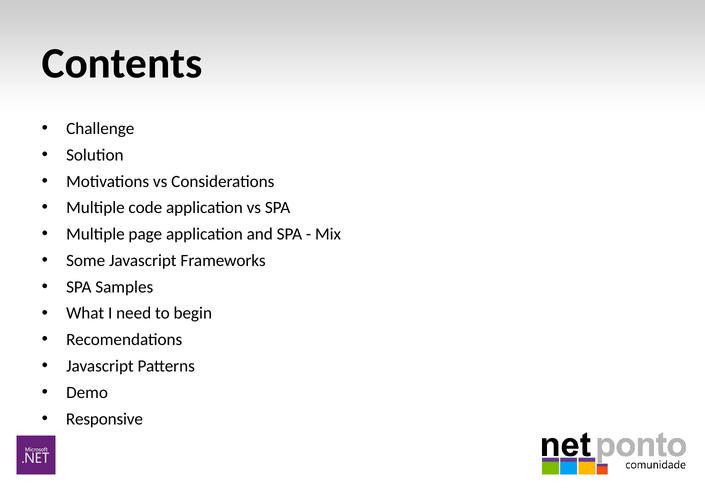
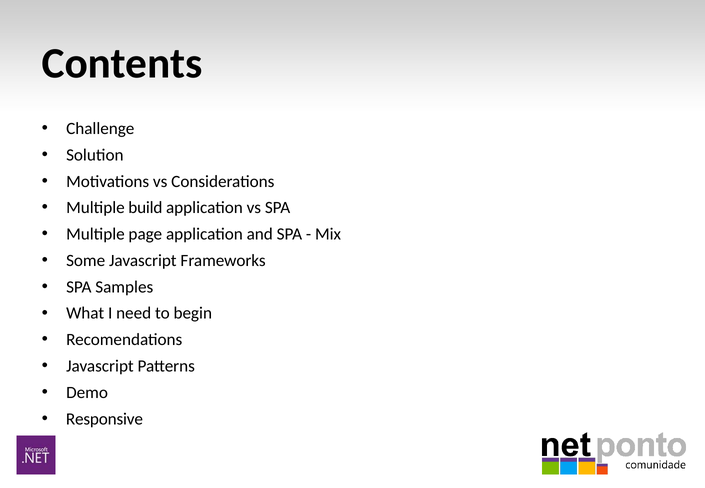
code: code -> build
